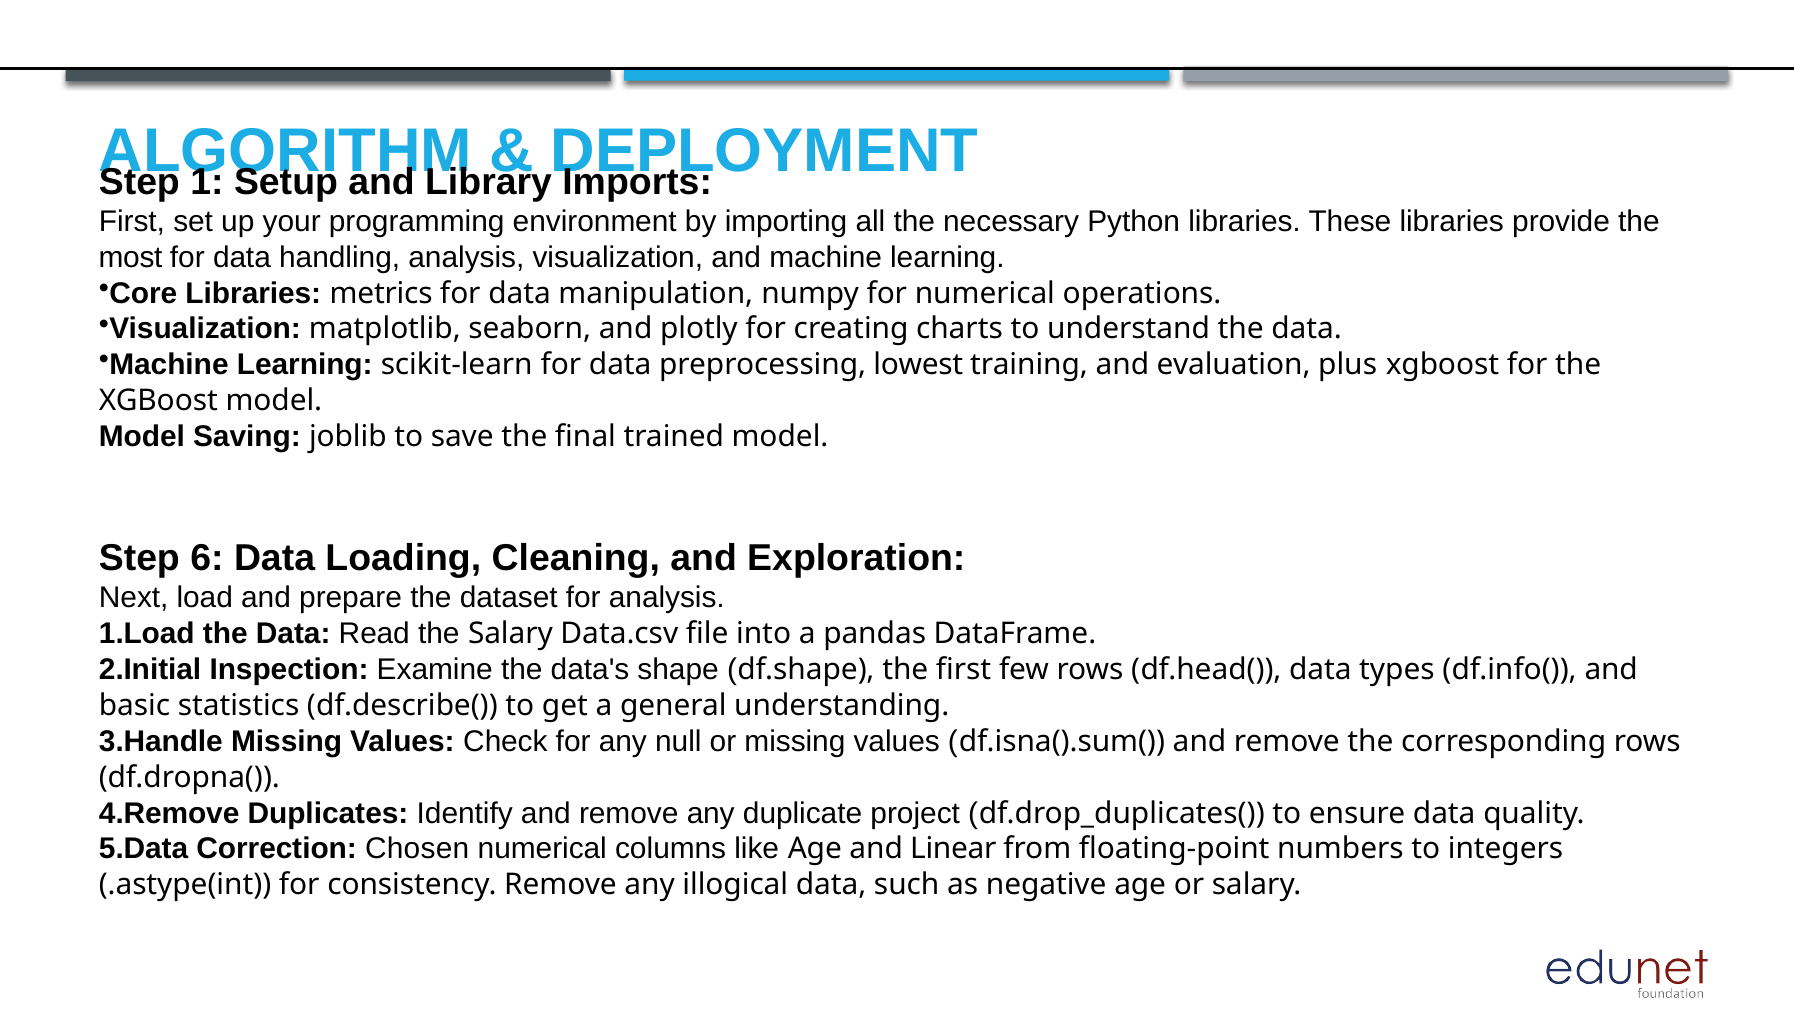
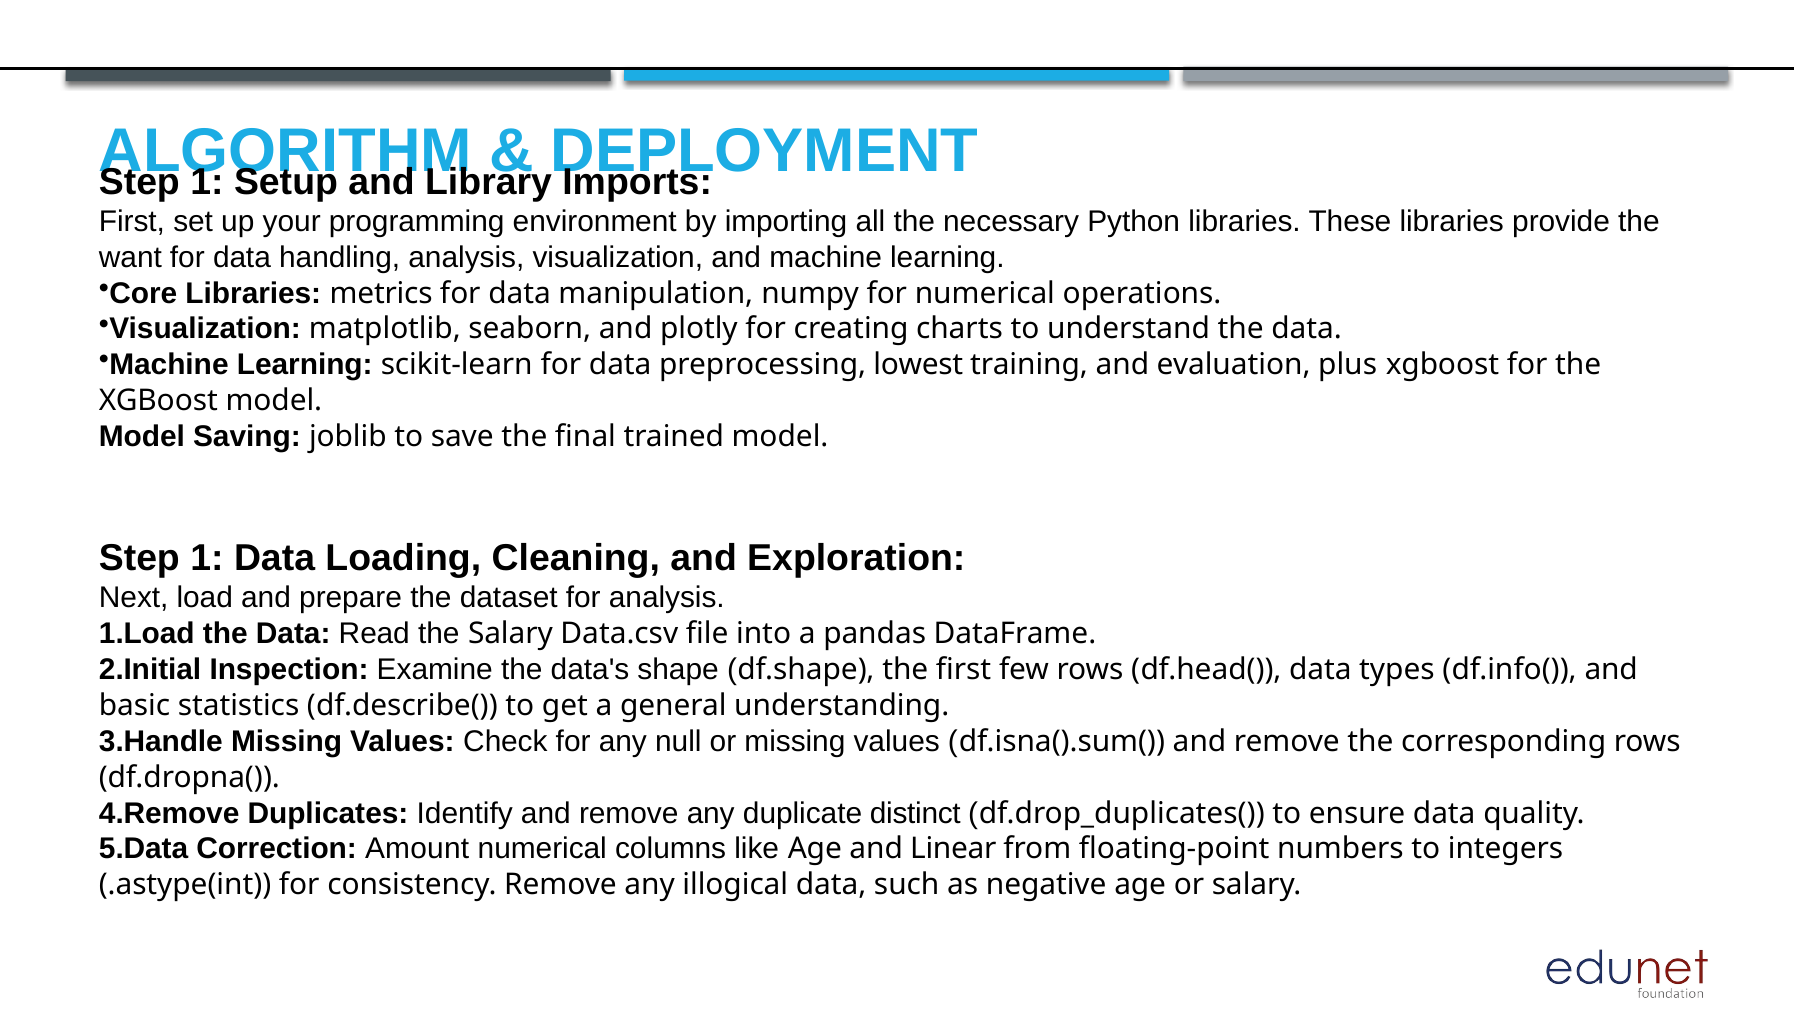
most: most -> want
6 at (207, 558): 6 -> 1
project: project -> distinct
Chosen: Chosen -> Amount
